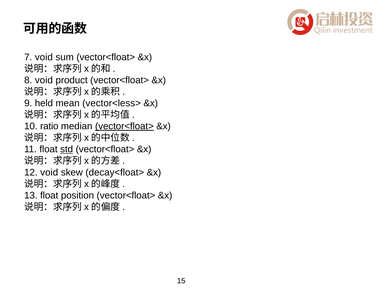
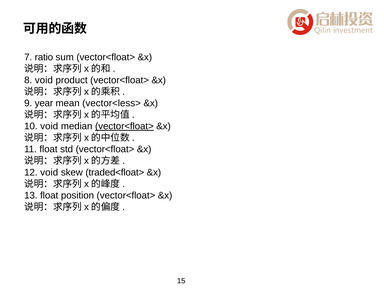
7 void: void -> ratio
held: held -> year
10 ratio: ratio -> void
std underline: present -> none
decay<float>: decay<float> -> traded<float>
